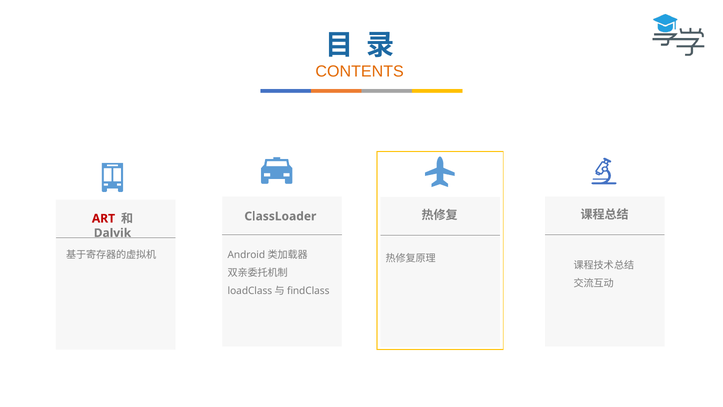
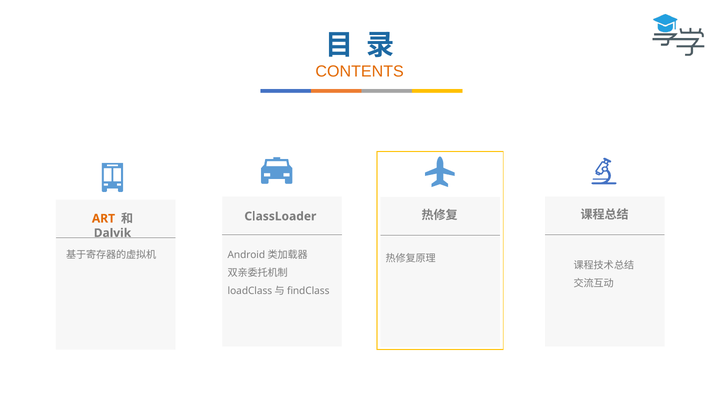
ART colour: red -> orange
